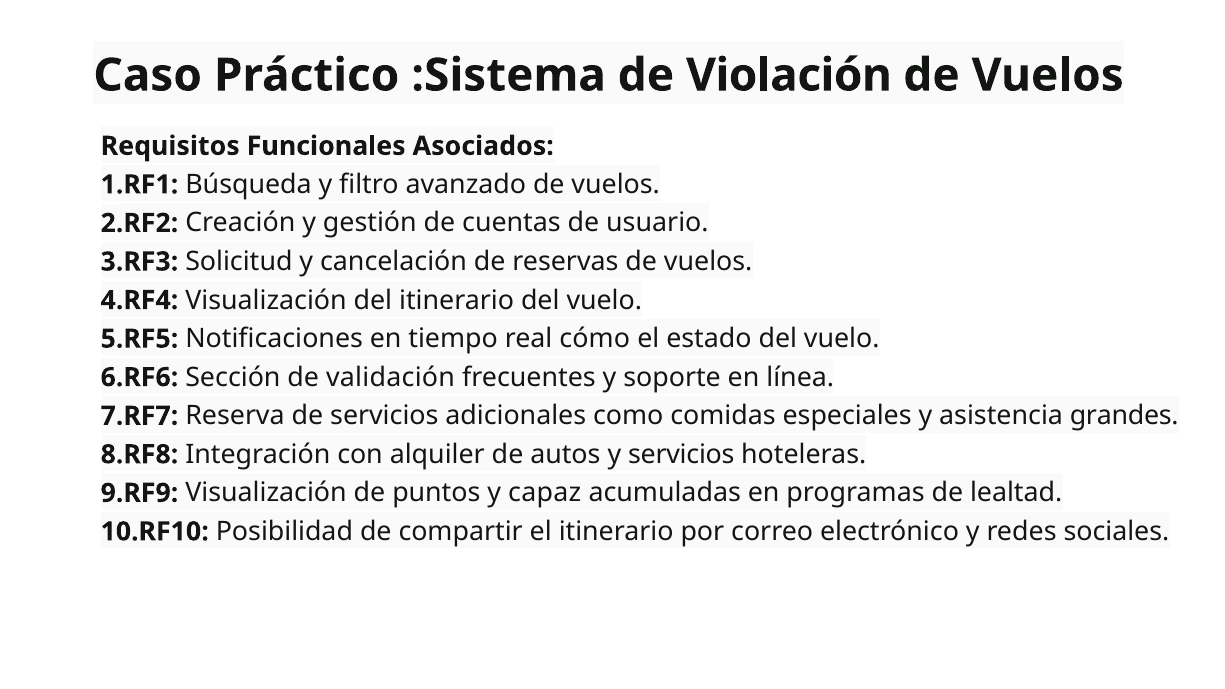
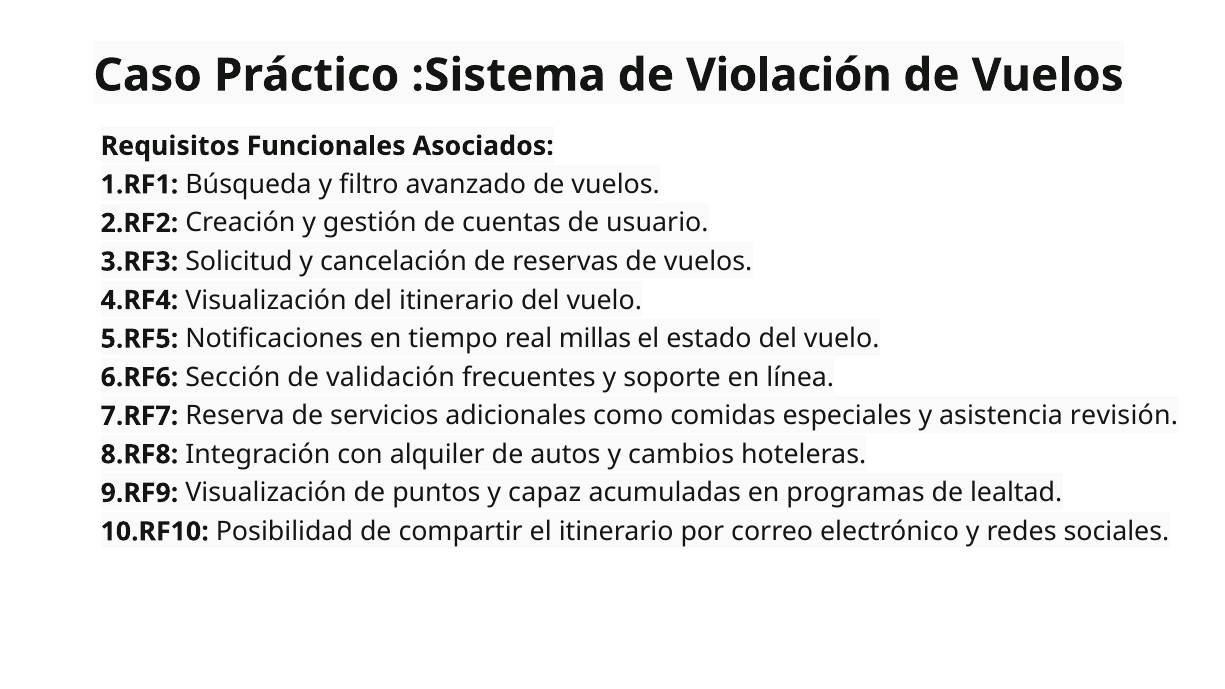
cómo: cómo -> millas
grandes: grandes -> revisión
y servicios: servicios -> cambios
